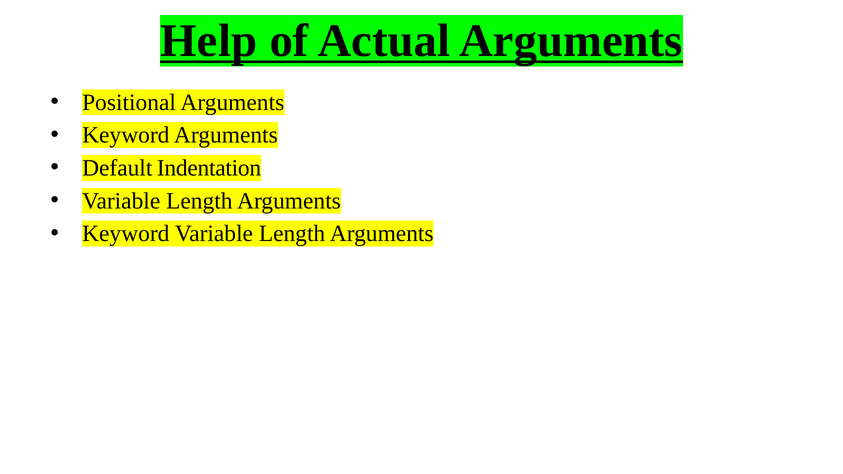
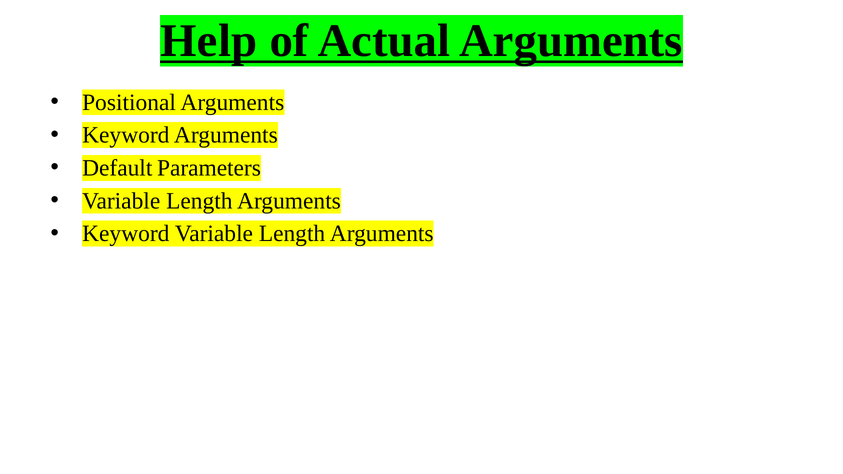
Indentation: Indentation -> Parameters
